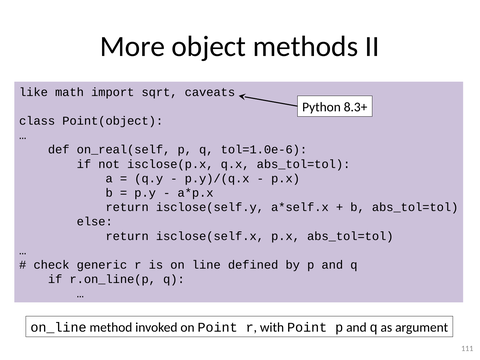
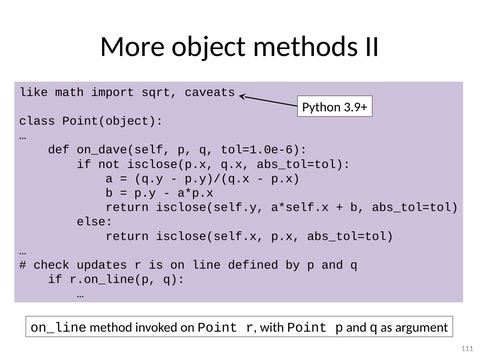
8.3+: 8.3+ -> 3.9+
on_real(self: on_real(self -> on_dave(self
generic: generic -> updates
